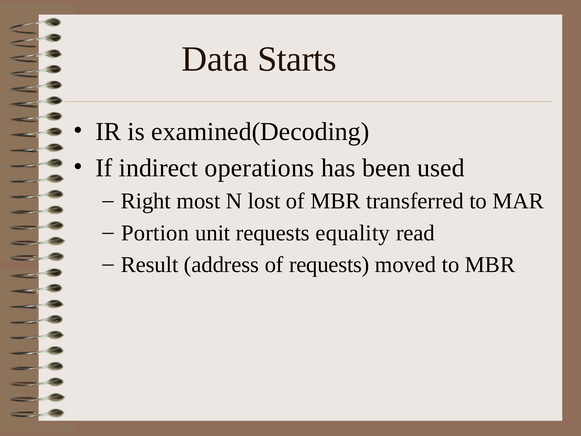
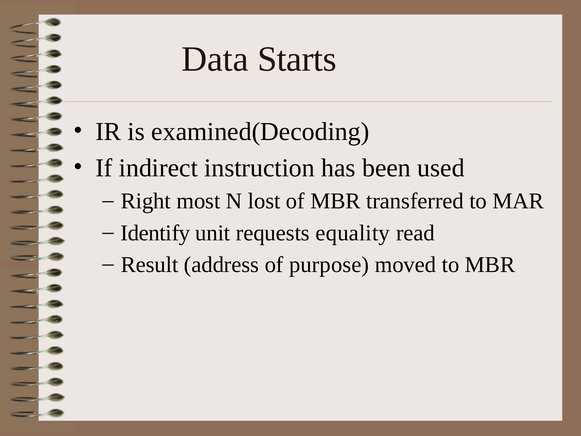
operations: operations -> instruction
Portion: Portion -> Identify
of requests: requests -> purpose
